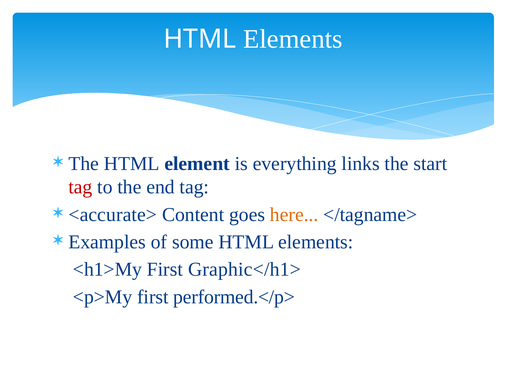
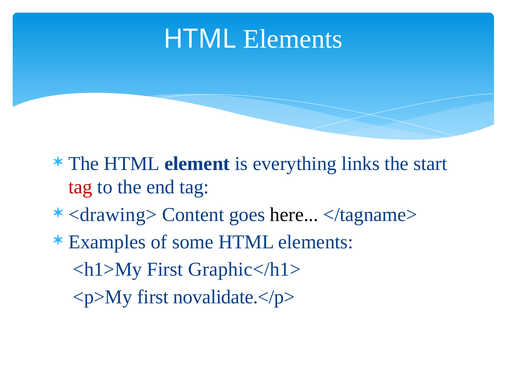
<accurate>: <accurate> -> <drawing>
here colour: orange -> black
performed.</p>: performed.</p> -> novalidate.</p>
